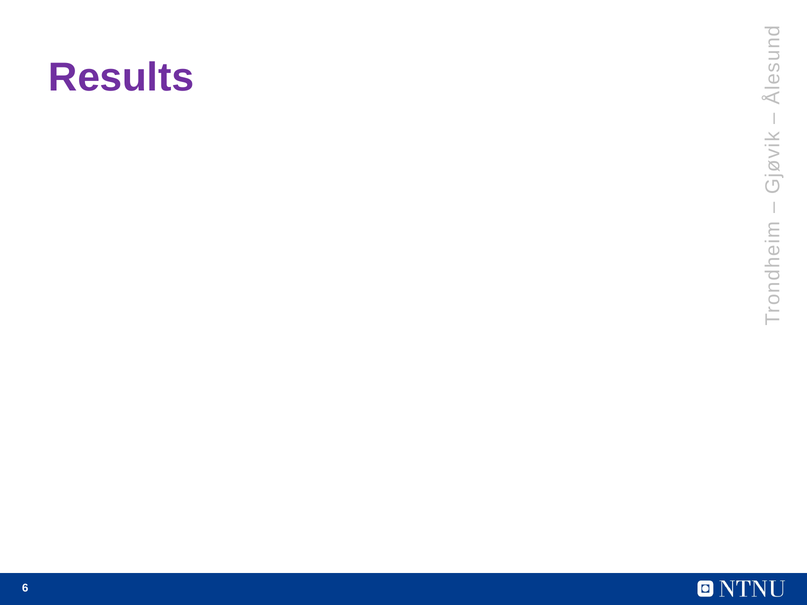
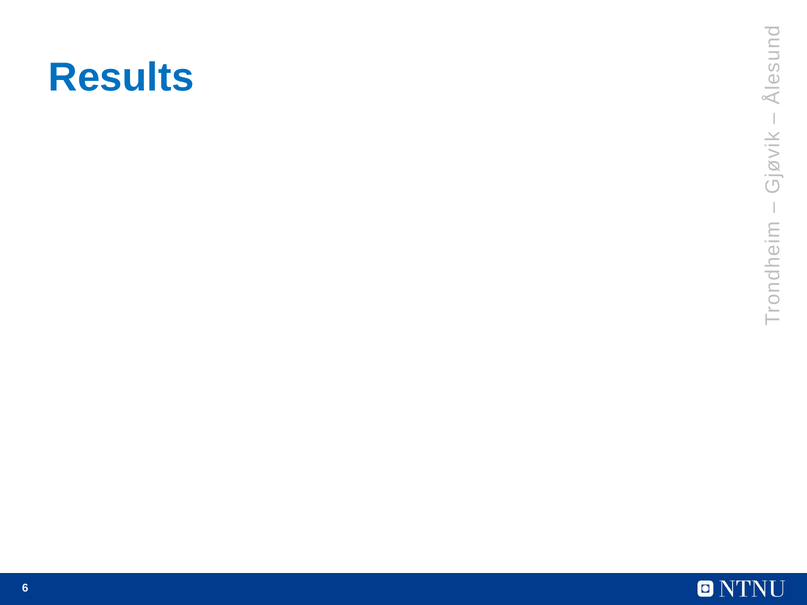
Results colour: purple -> blue
